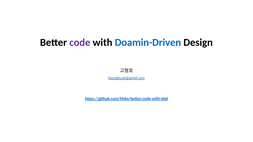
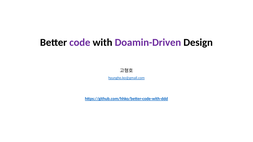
Doamin-Driven colour: blue -> purple
